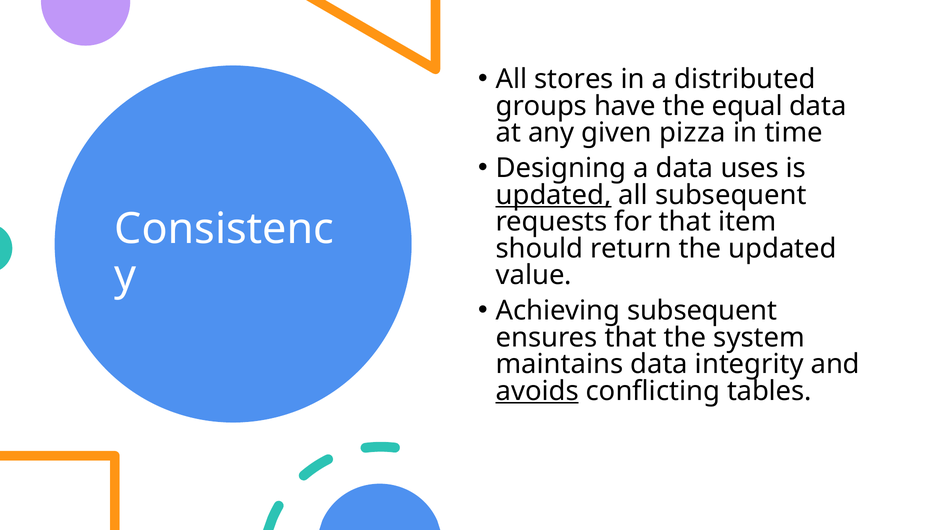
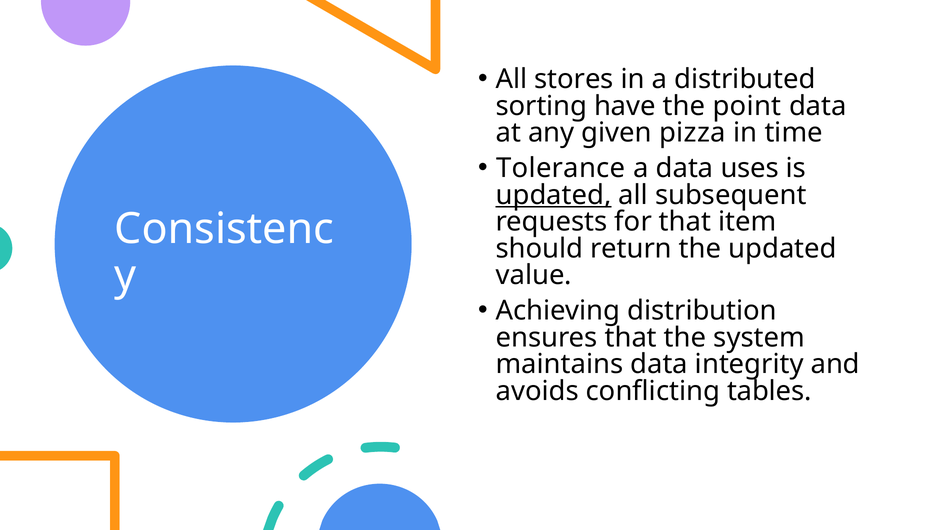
groups: groups -> sorting
equal: equal -> point
Designing: Designing -> Tolerance
Achieving subsequent: subsequent -> distribution
avoids underline: present -> none
